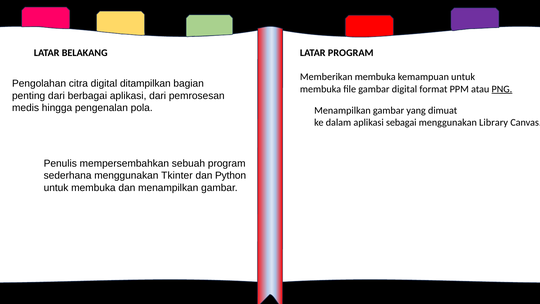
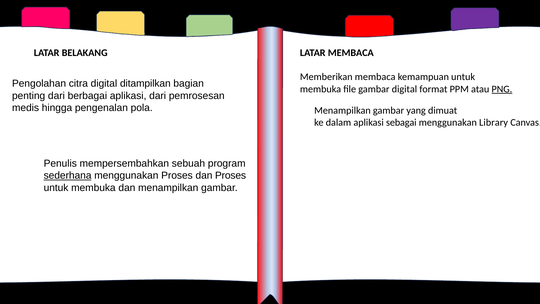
LATAR PROGRAM: PROGRAM -> MEMBACA
Memberikan membuka: membuka -> membaca
sederhana underline: none -> present
menggunakan Tkinter: Tkinter -> Proses
dan Python: Python -> Proses
